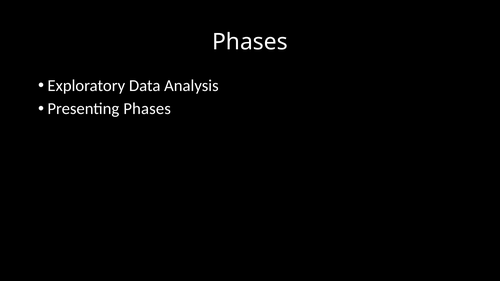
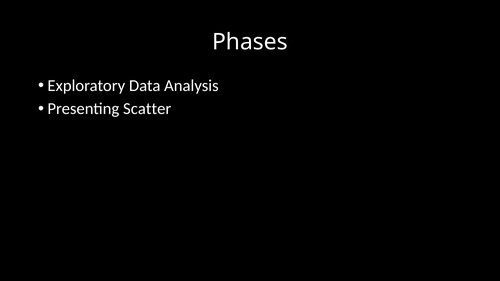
Presenting Phases: Phases -> Scatter
